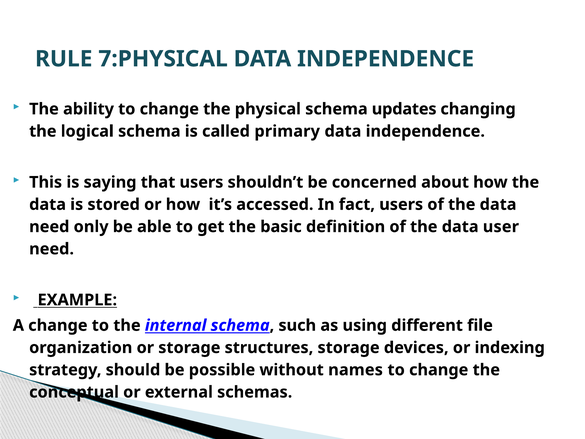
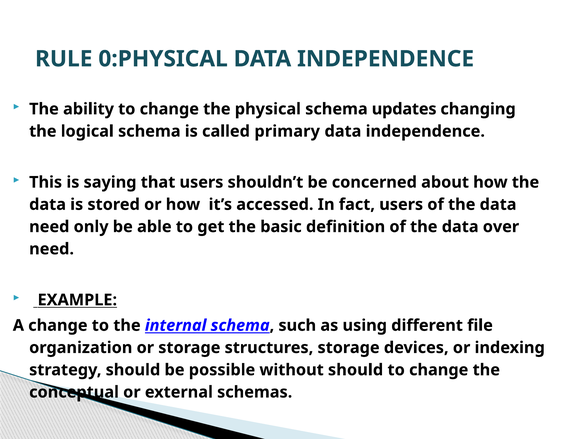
7:PHYSICAL: 7:PHYSICAL -> 0:PHYSICAL
user: user -> over
without names: names -> should
